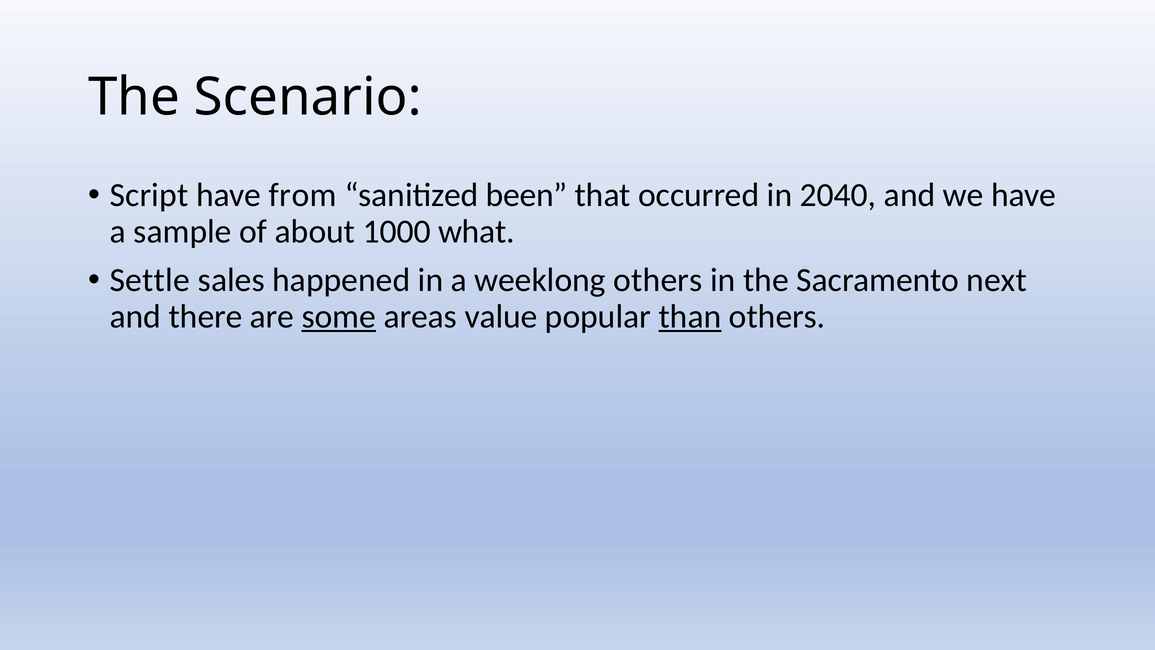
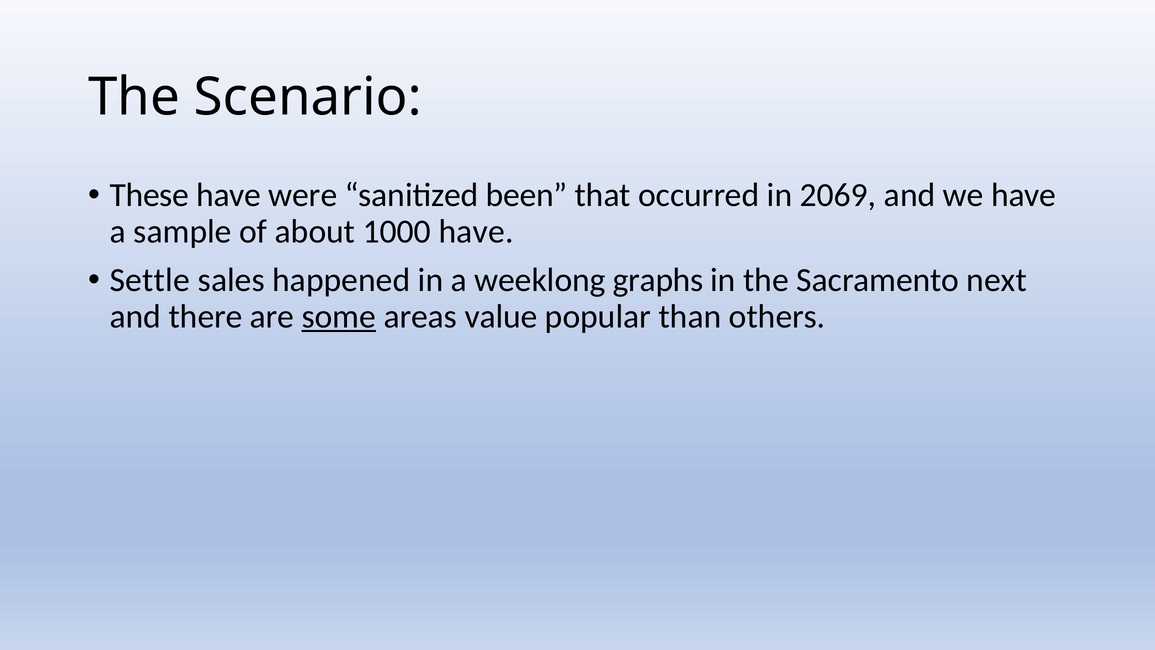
Script: Script -> These
from: from -> were
2040: 2040 -> 2069
1000 what: what -> have
weeklong others: others -> graphs
than underline: present -> none
